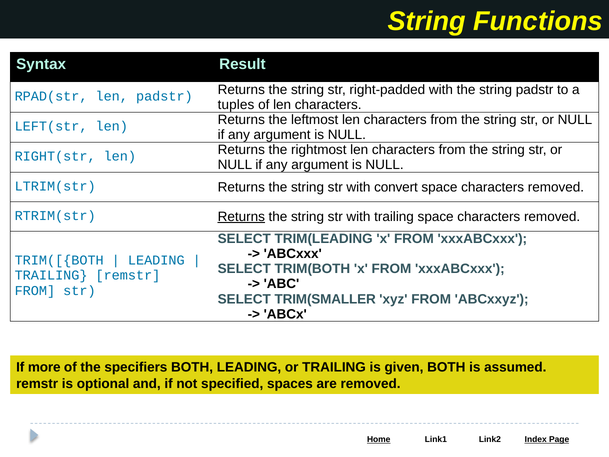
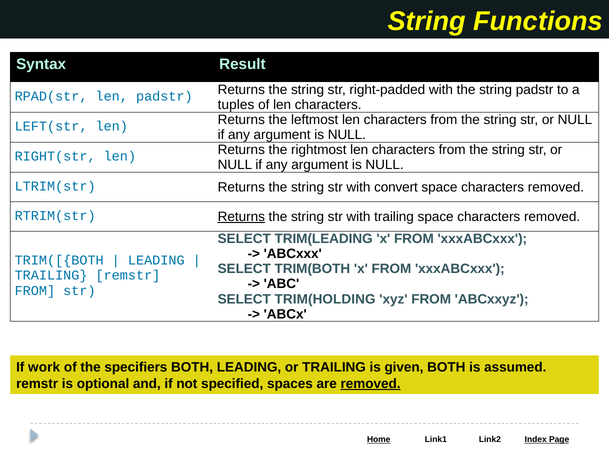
TRIM(SMALLER: TRIM(SMALLER -> TRIM(HOLDING
more: more -> work
removed at (371, 384) underline: none -> present
